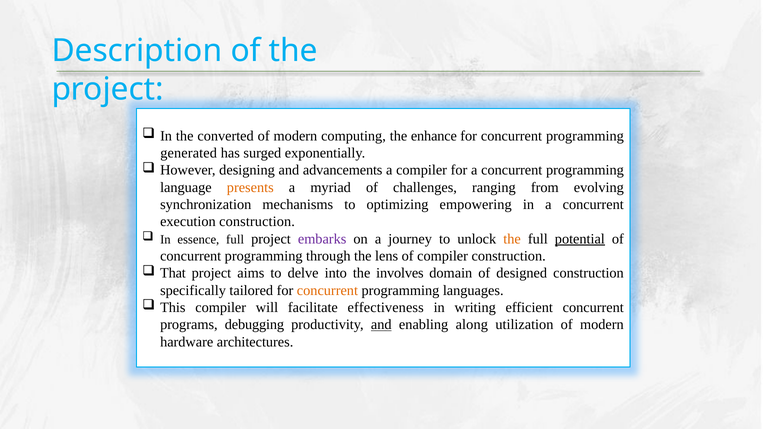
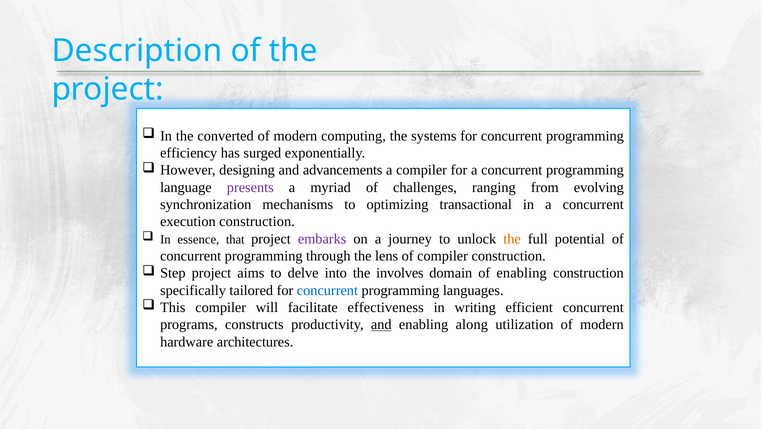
enhance: enhance -> systems
generated: generated -> efficiency
presents colour: orange -> purple
empowering: empowering -> transactional
essence full: full -> that
potential underline: present -> none
That: That -> Step
of designed: designed -> enabling
concurrent at (327, 290) colour: orange -> blue
debugging: debugging -> constructs
